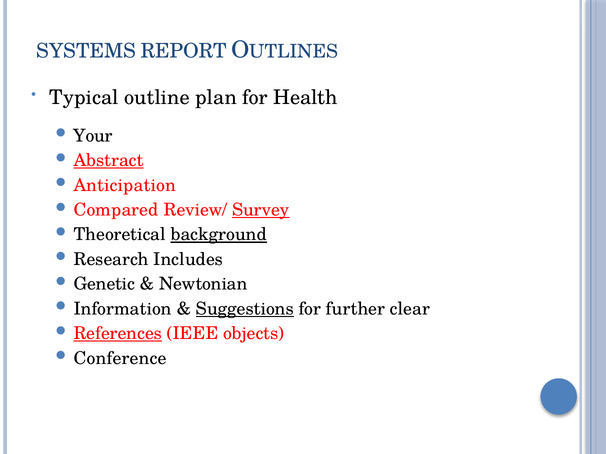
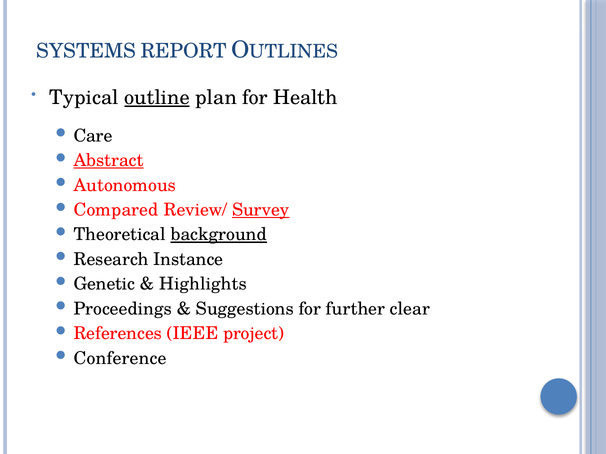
outline underline: none -> present
Your: Your -> Care
Anticipation: Anticipation -> Autonomous
Includes: Includes -> Instance
Newtonian: Newtonian -> Highlights
Information: Information -> Proceedings
Suggestions underline: present -> none
References underline: present -> none
objects: objects -> project
